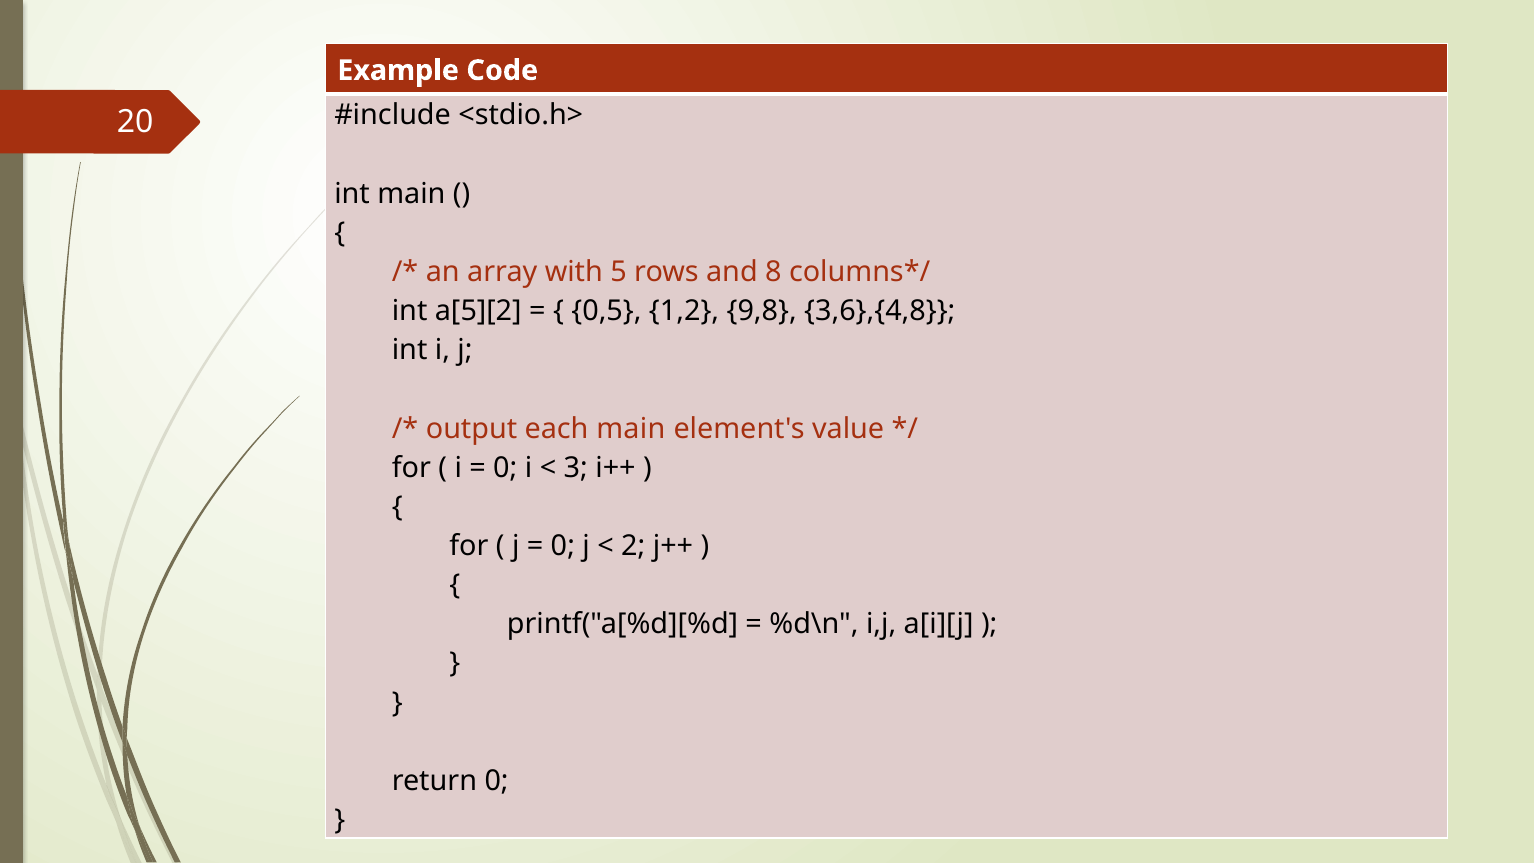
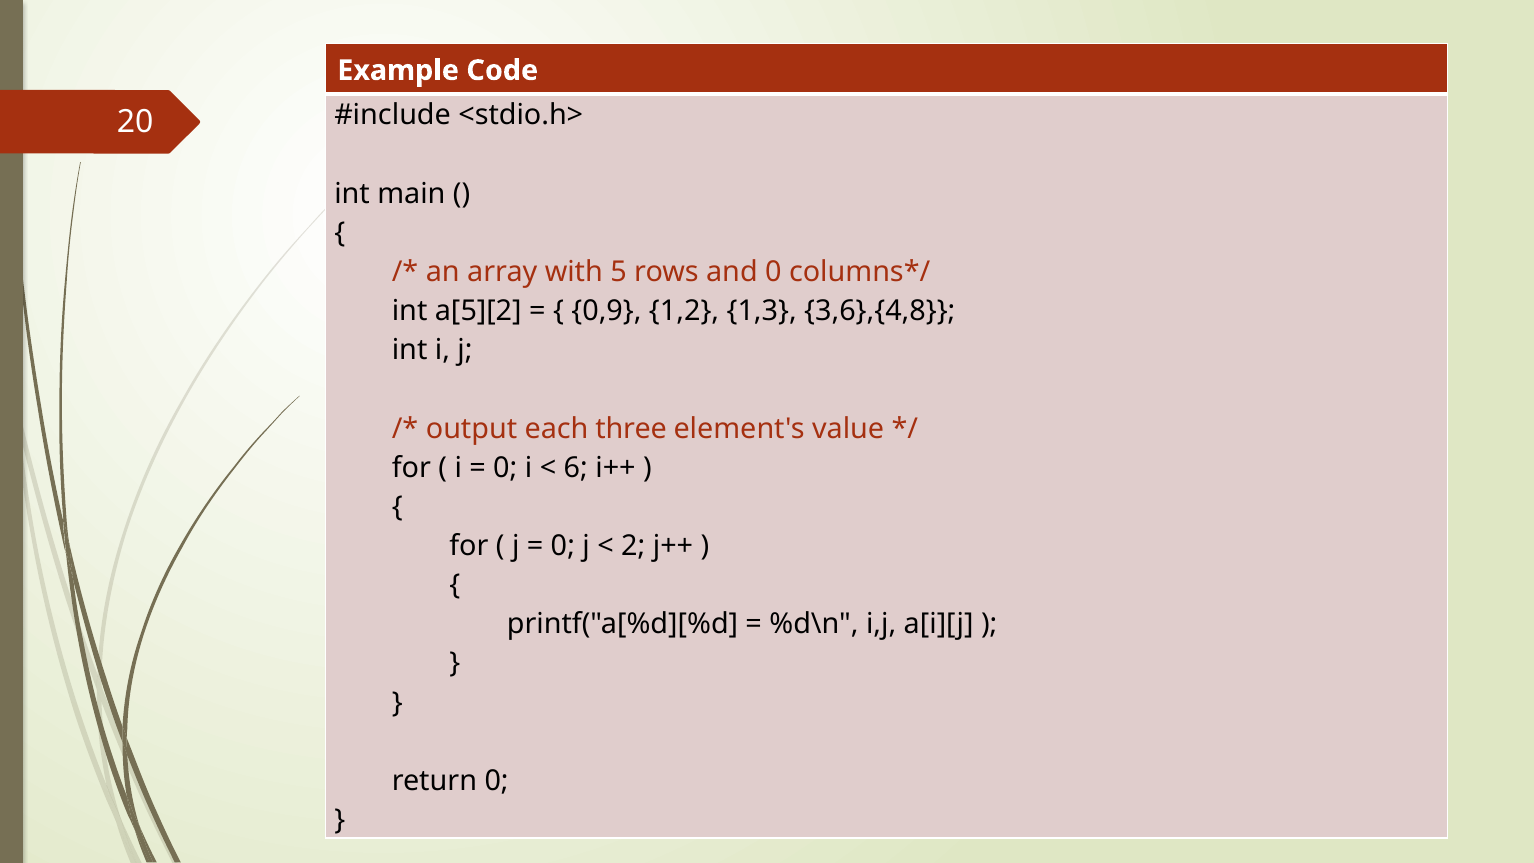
and 8: 8 -> 0
0,5: 0,5 -> 0,9
9,8: 9,8 -> 1,3
each main: main -> three
3: 3 -> 6
